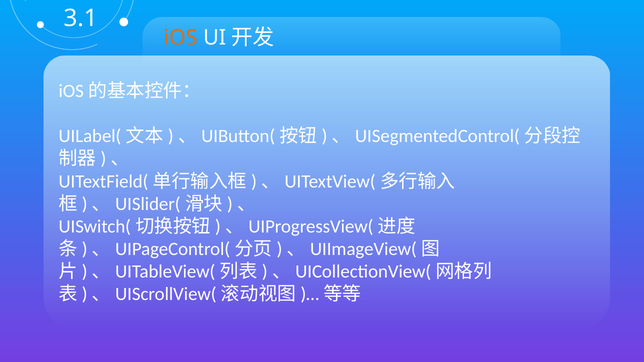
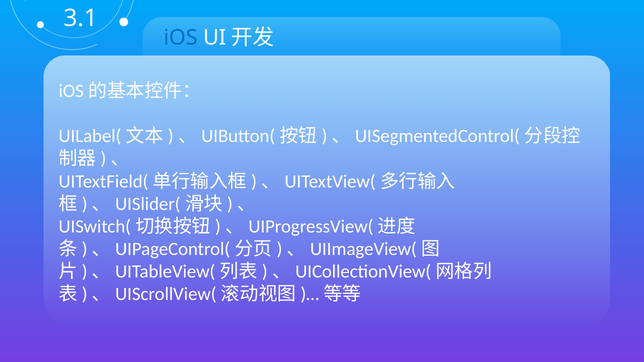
iOS colour: orange -> blue
